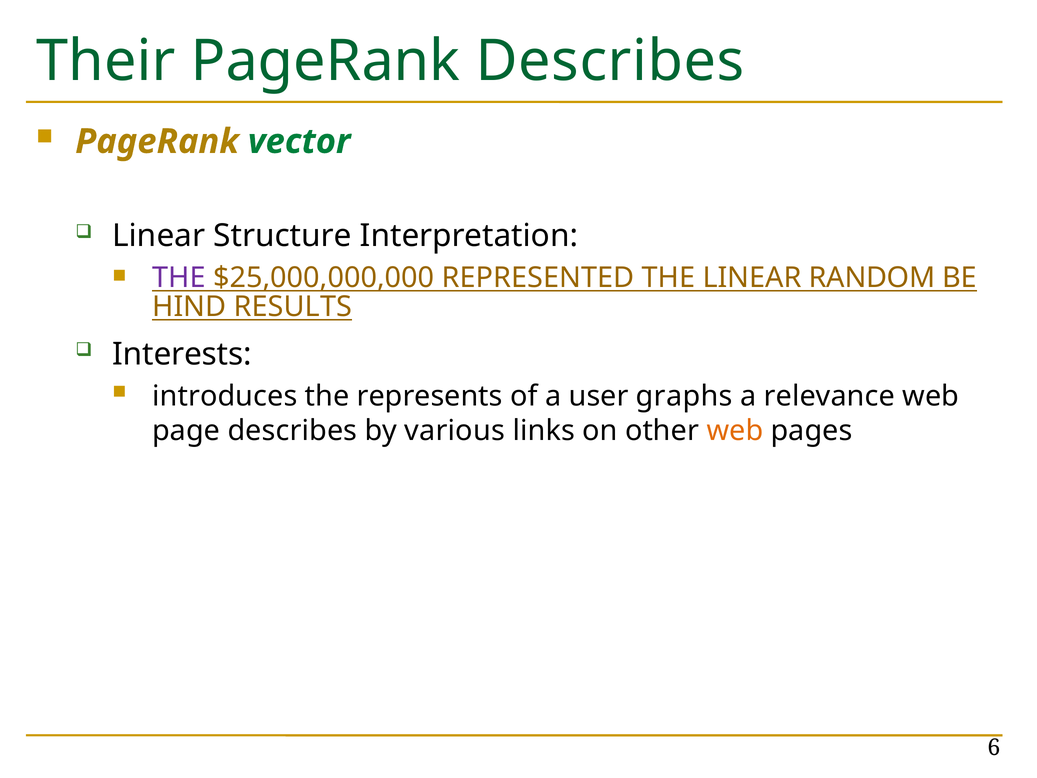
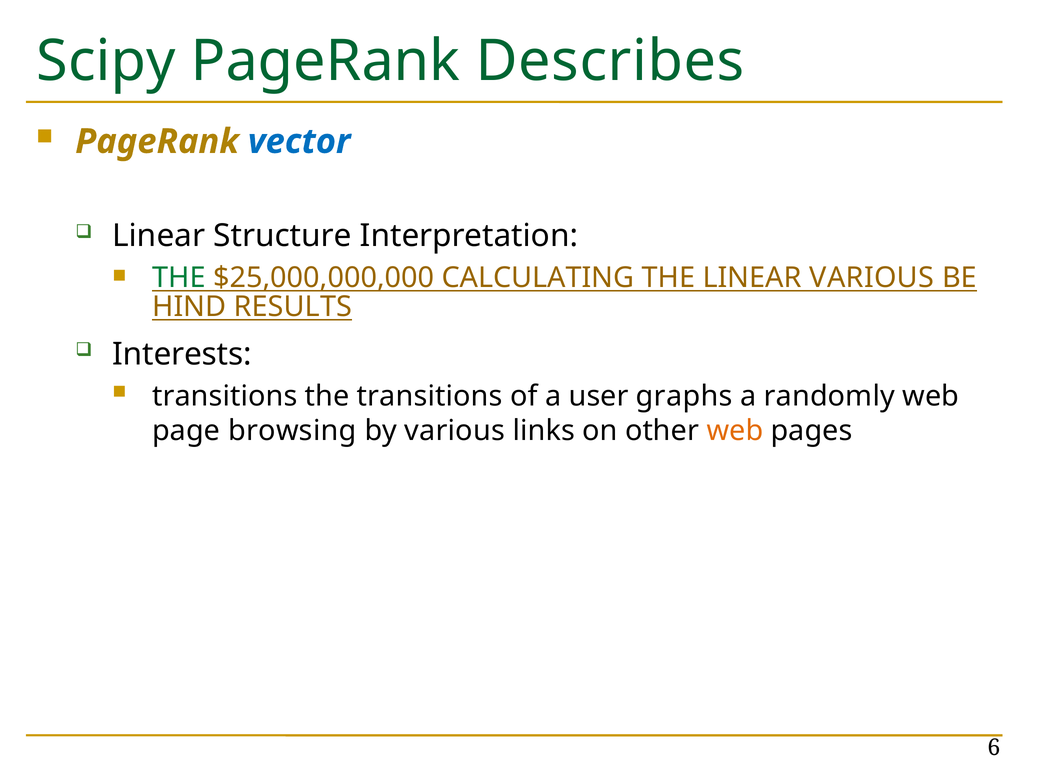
Their: Their -> Scipy
vector colour: green -> blue
THE at (179, 278) colour: purple -> green
REPRESENTED: REPRESENTED -> CALCULATING
LINEAR RANDOM: RANDOM -> VARIOUS
introduces at (225, 396): introduces -> transitions
the represents: represents -> transitions
relevance: relevance -> randomly
page describes: describes -> browsing
